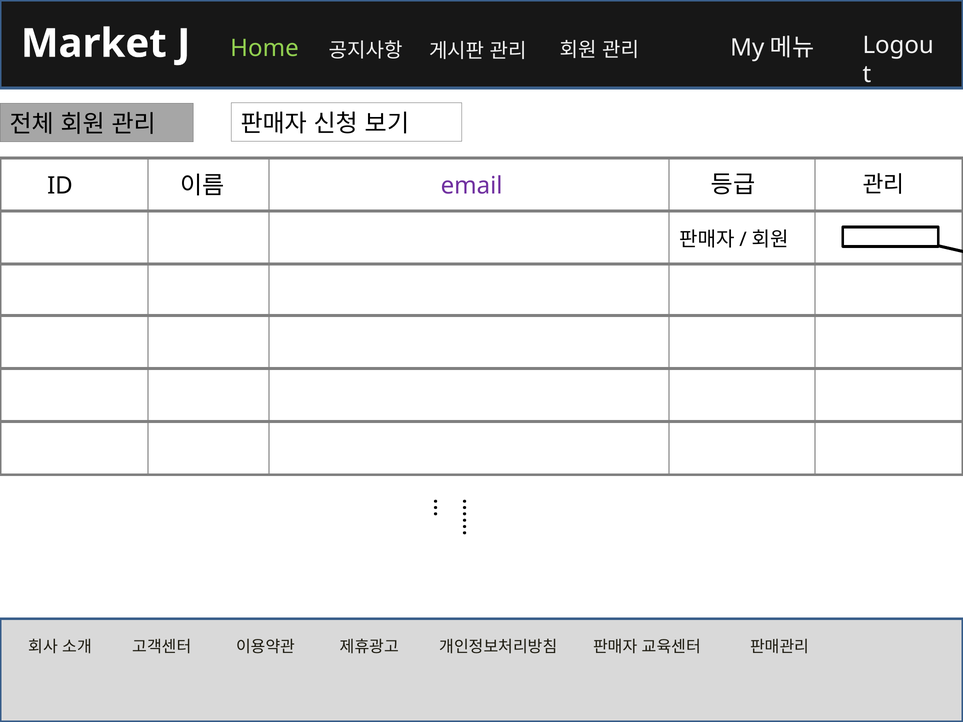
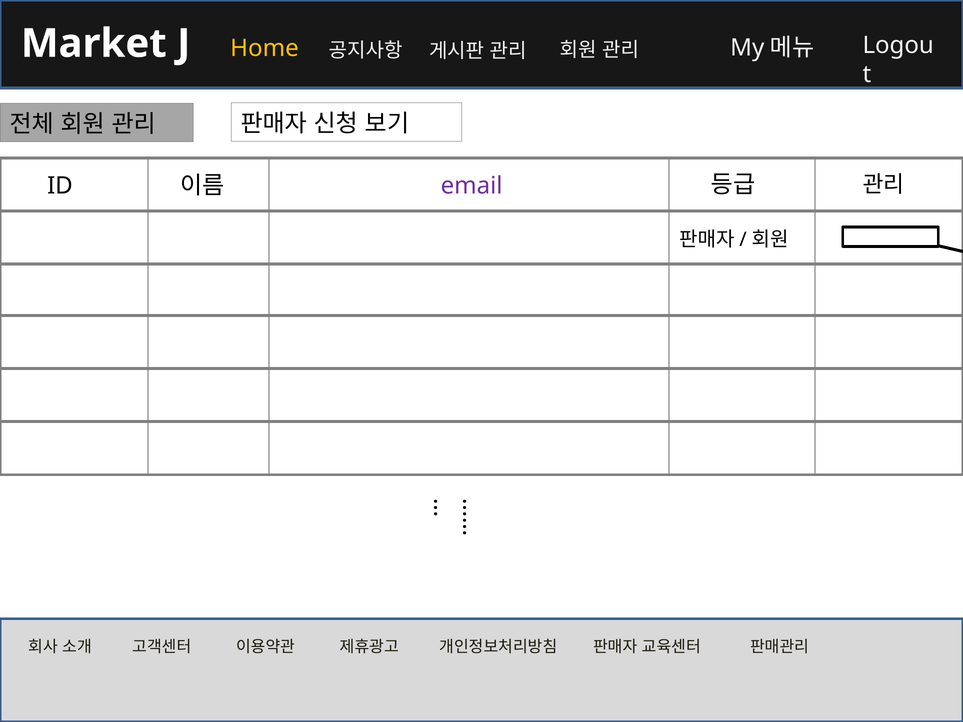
Home colour: light green -> yellow
